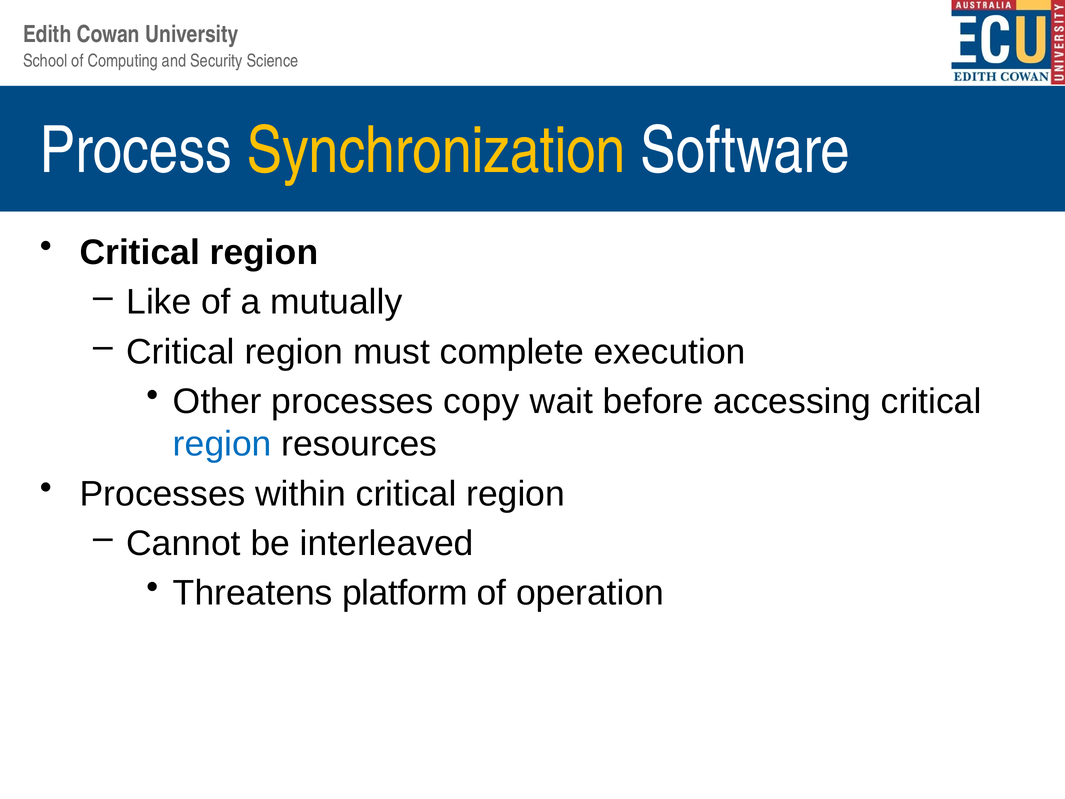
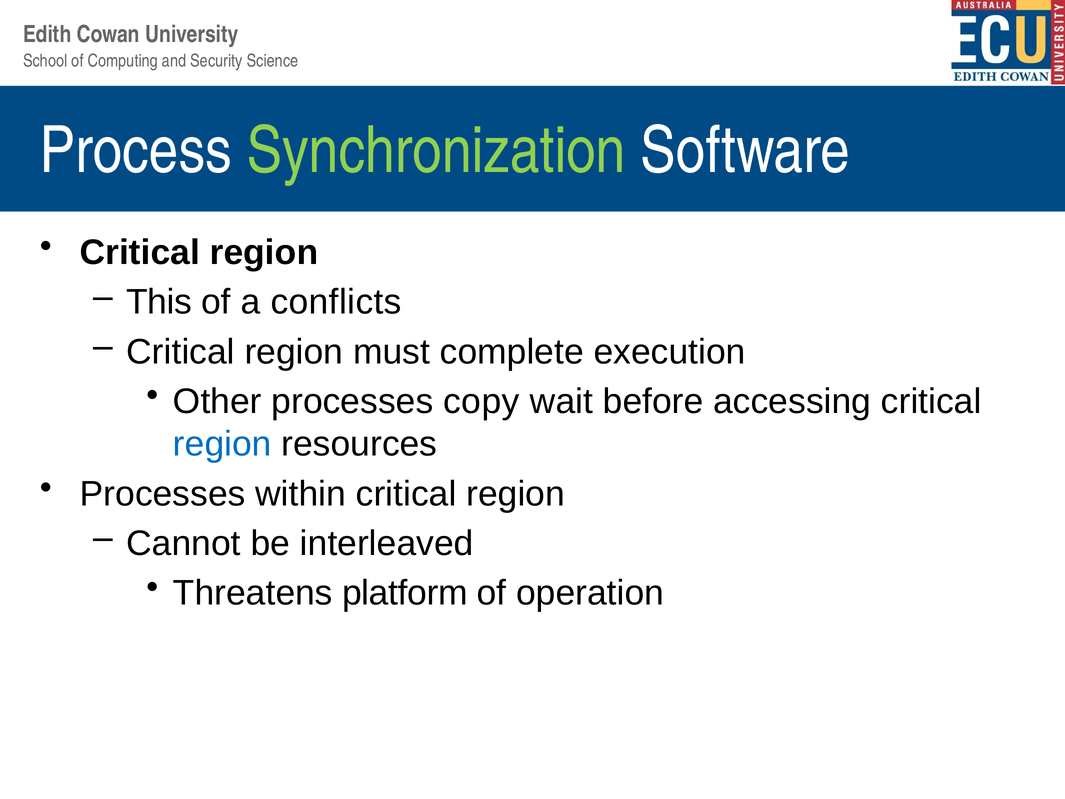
Synchronization colour: yellow -> light green
Like: Like -> This
mutually: mutually -> conflicts
